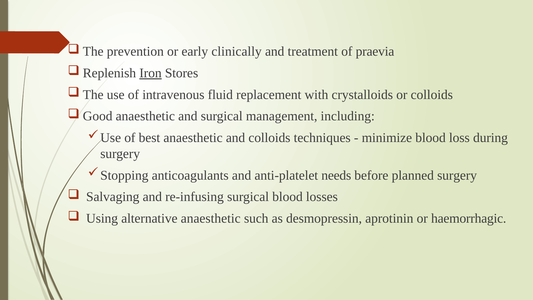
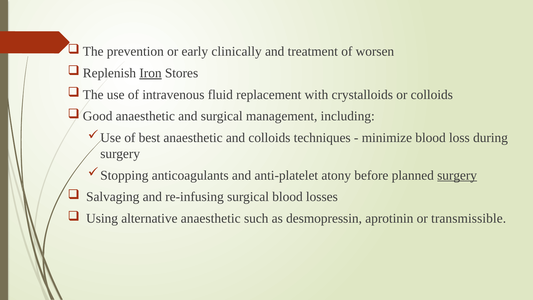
praevia: praevia -> worsen
needs: needs -> atony
surgery at (457, 175) underline: none -> present
haemorrhagic: haemorrhagic -> transmissible
